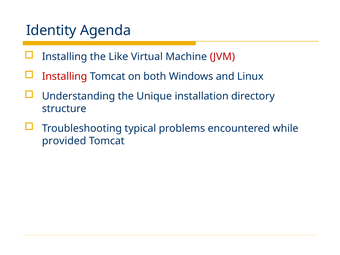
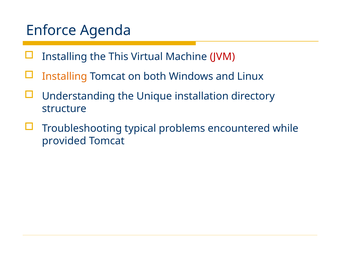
Identity: Identity -> Enforce
Like: Like -> This
Installing at (65, 77) colour: red -> orange
